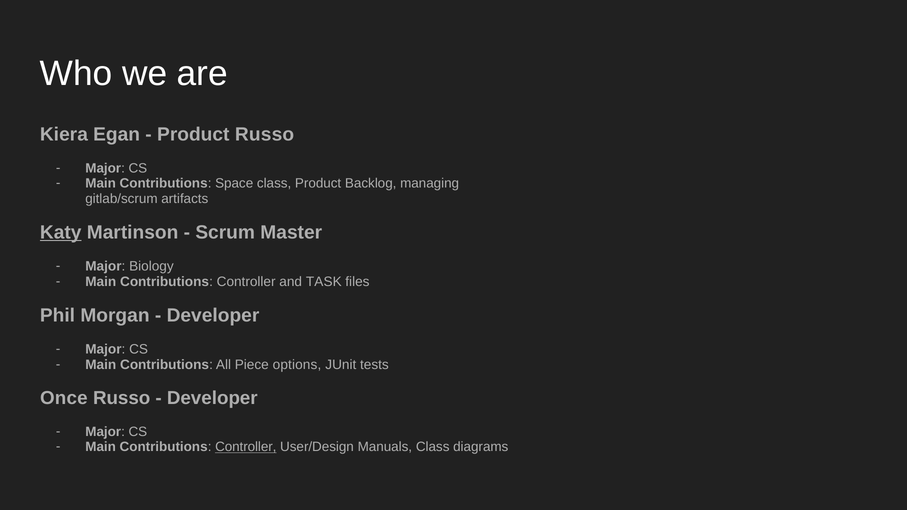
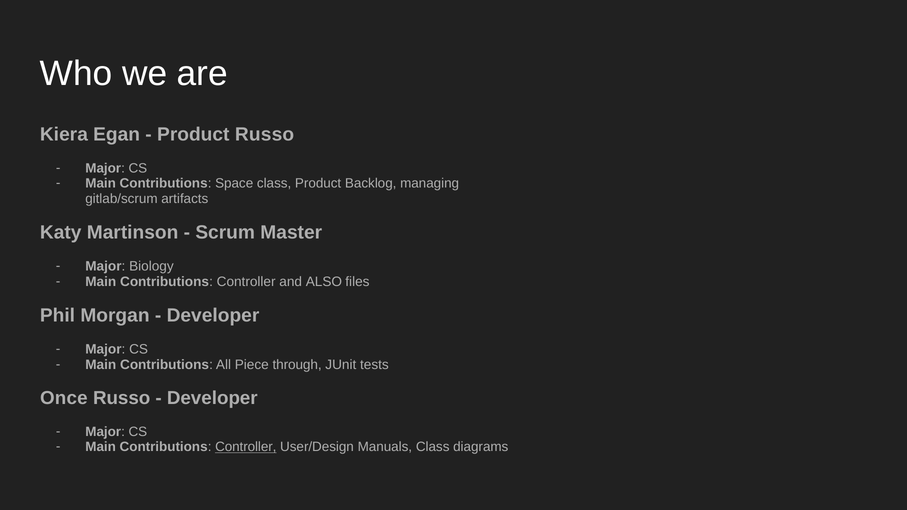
Katy underline: present -> none
TASK: TASK -> ALSO
options: options -> through
